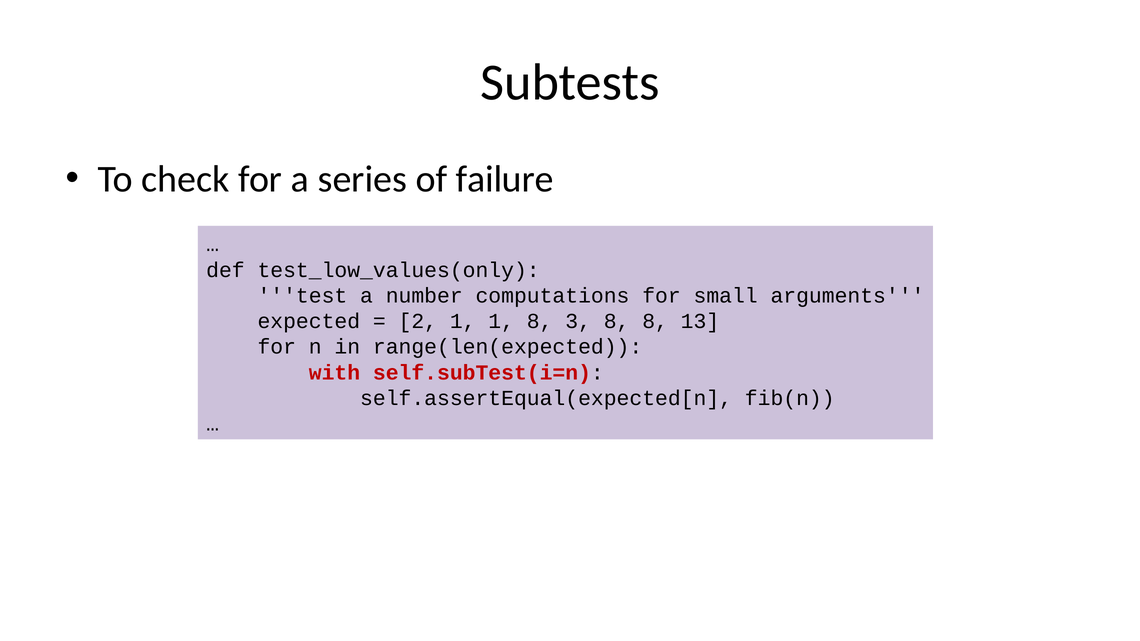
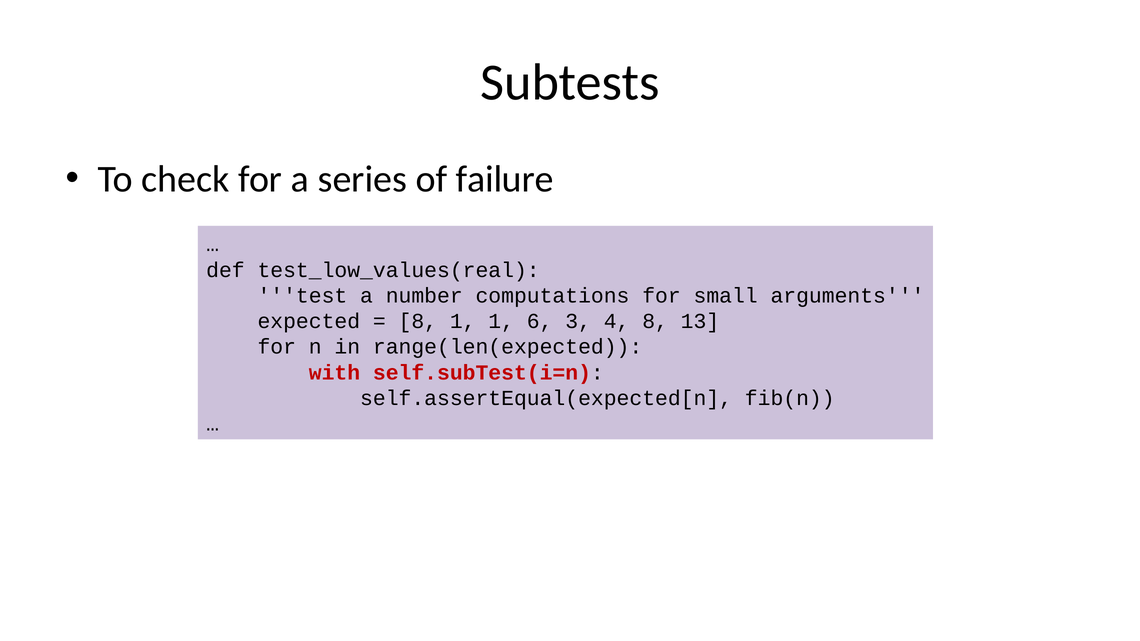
test_low_values(only: test_low_values(only -> test_low_values(real
2 at (418, 321): 2 -> 8
1 8: 8 -> 6
3 8: 8 -> 4
